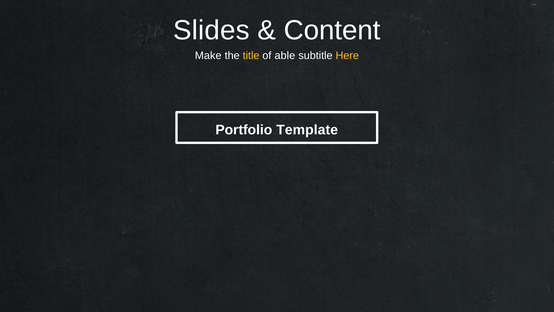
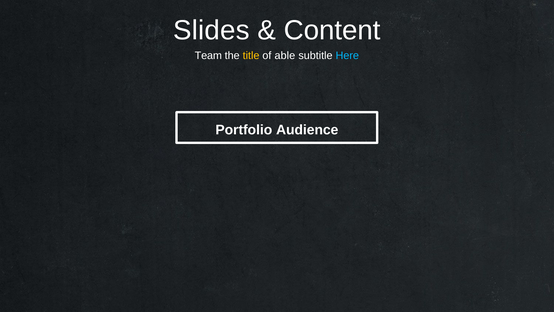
Make: Make -> Team
Here colour: yellow -> light blue
Template: Template -> Audience
